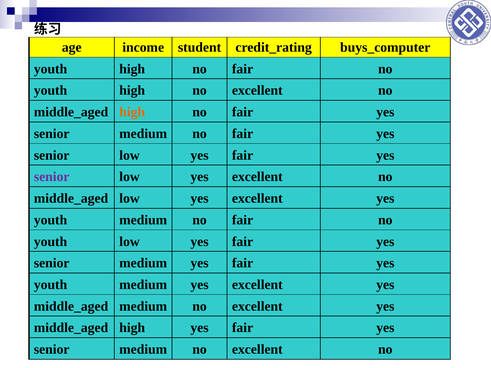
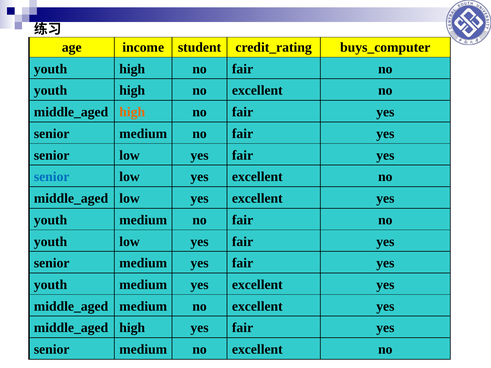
senior at (52, 177) colour: purple -> blue
